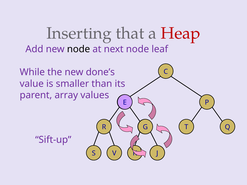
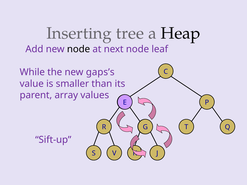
that: that -> tree
Heap colour: red -> black
done’s: done’s -> gaps’s
